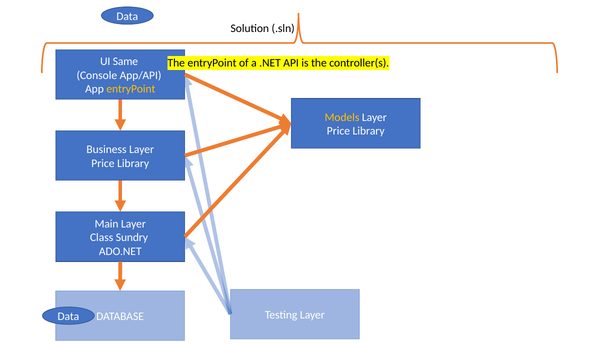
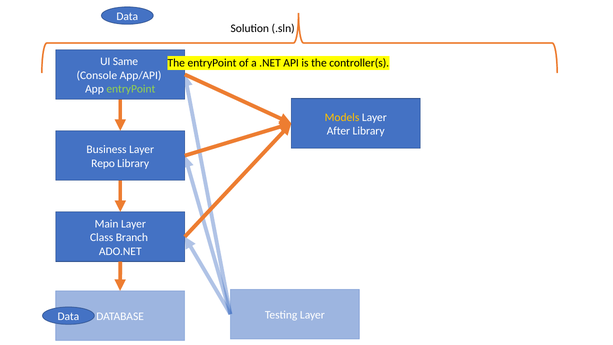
entryPoint at (131, 89) colour: yellow -> light green
Price at (338, 131): Price -> After
Price at (103, 163): Price -> Repo
Sundry: Sundry -> Branch
